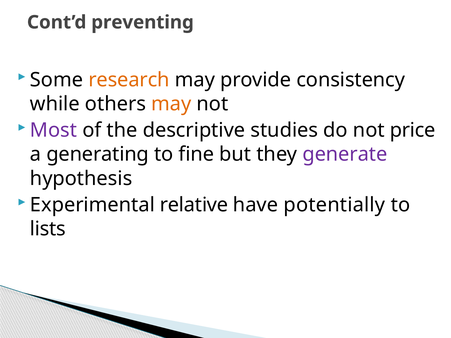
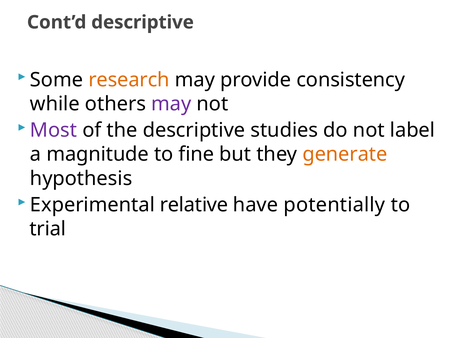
Cont’d preventing: preventing -> descriptive
may at (171, 104) colour: orange -> purple
price: price -> label
generating: generating -> magnitude
generate colour: purple -> orange
lists: lists -> trial
